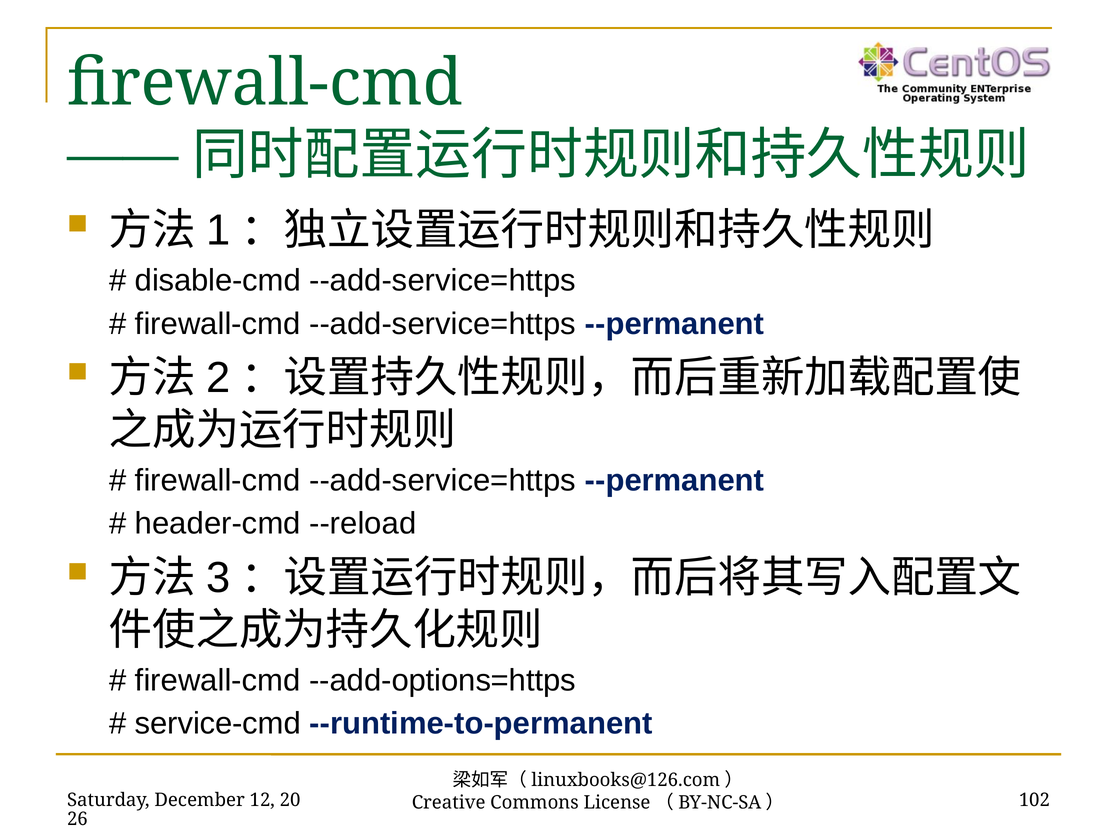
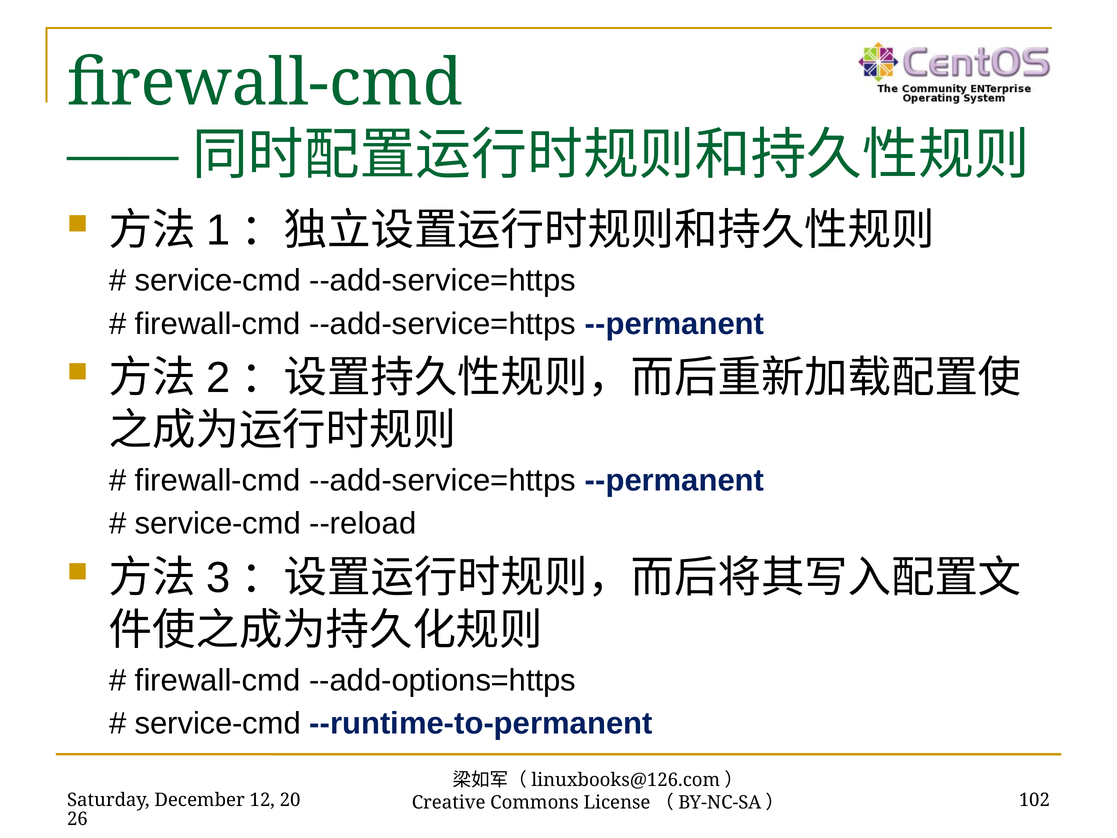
disable-cmd at (218, 280): disable-cmd -> service-cmd
header-cmd at (218, 524): header-cmd -> service-cmd
